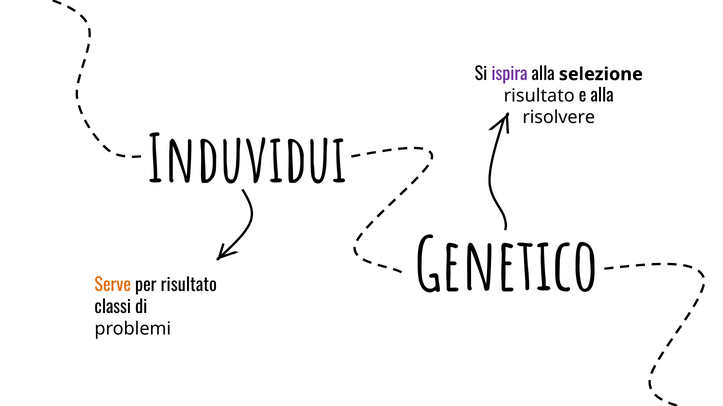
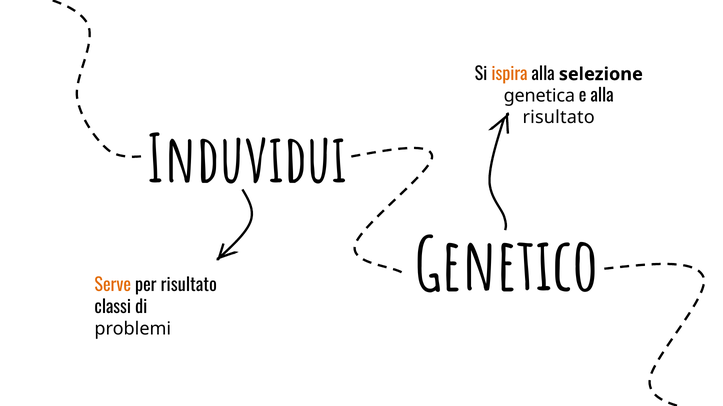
ispira colour: purple -> orange
risultato at (539, 96): risultato -> genetica
risolvere at (559, 118): risolvere -> risultato
